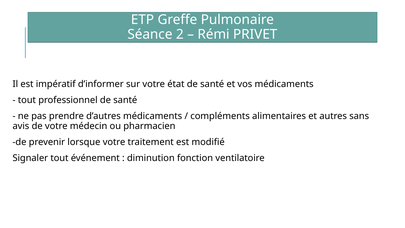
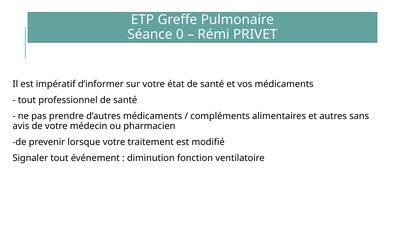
2: 2 -> 0
